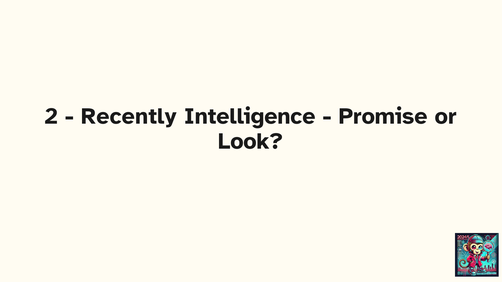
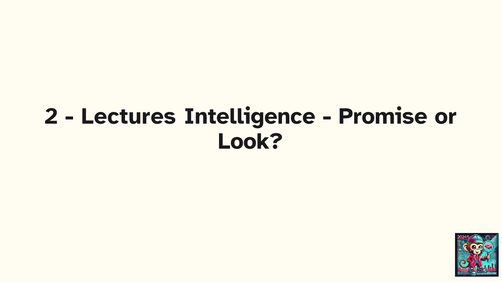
Recently: Recently -> Lectures
